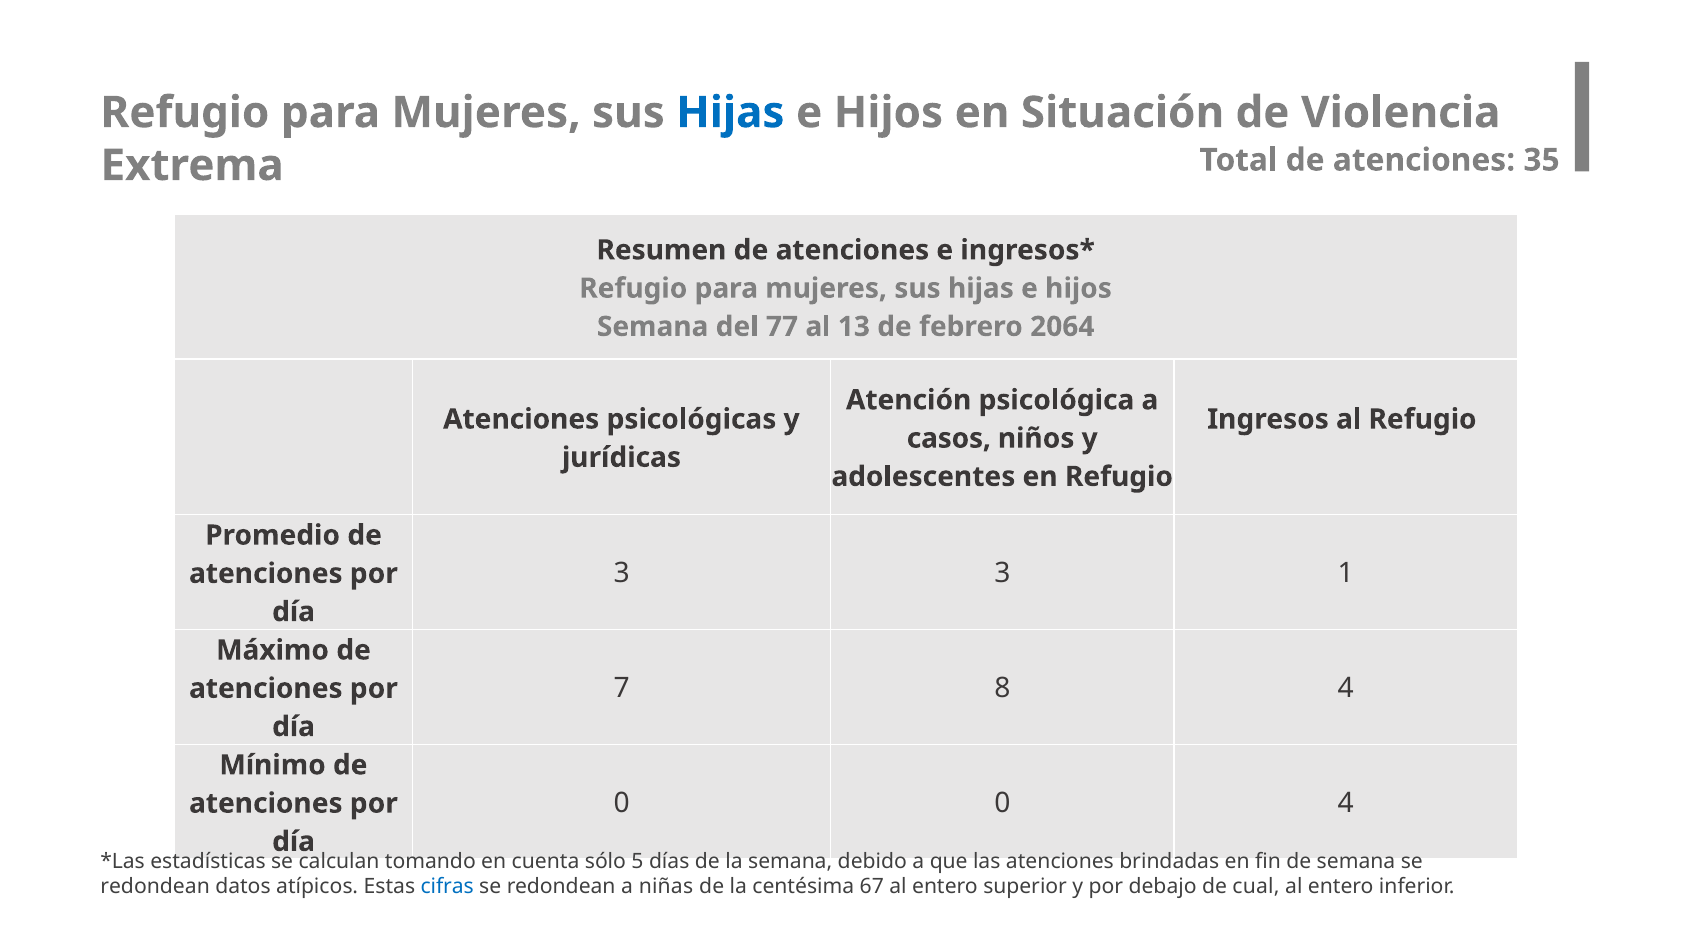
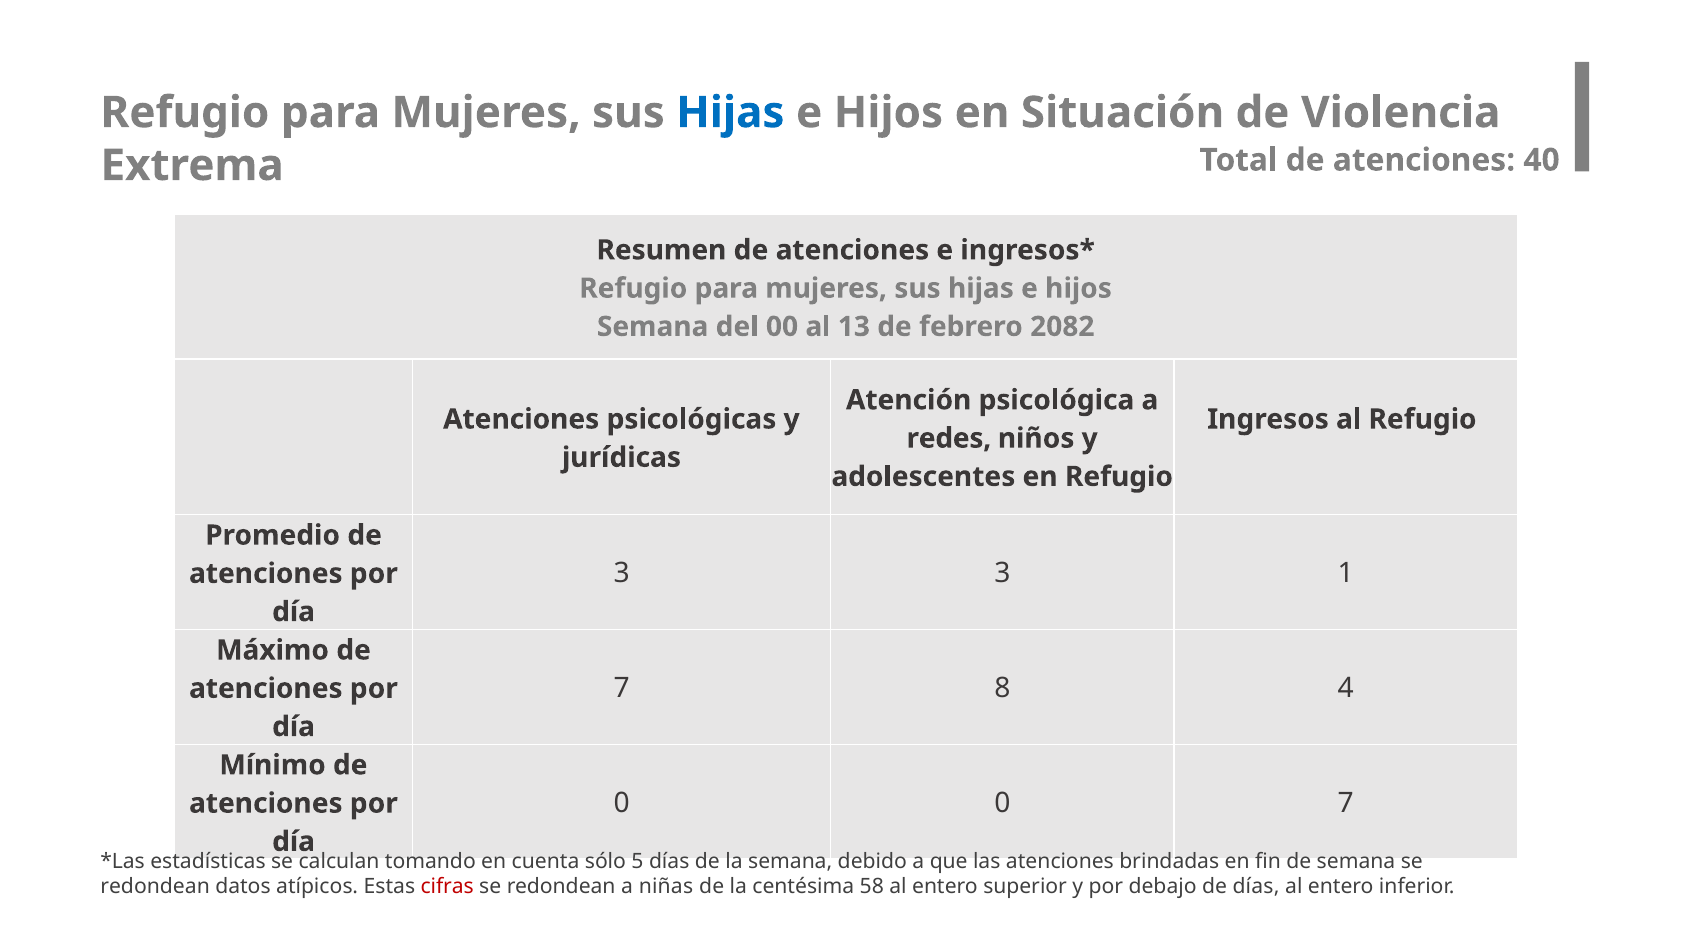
35: 35 -> 40
77: 77 -> 00
2064: 2064 -> 2082
casos: casos -> redes
0 4: 4 -> 7
cifras colour: blue -> red
67: 67 -> 58
de cual: cual -> días
